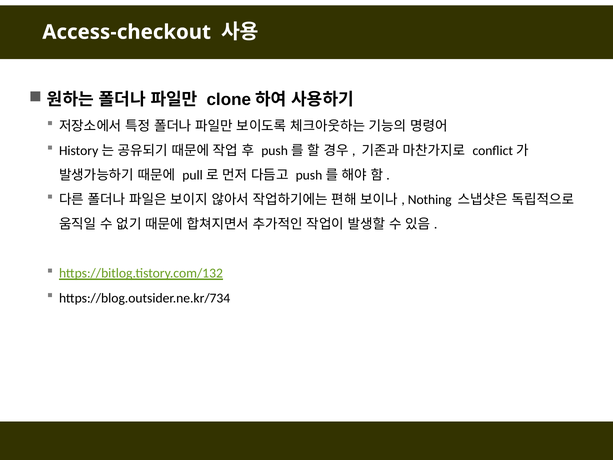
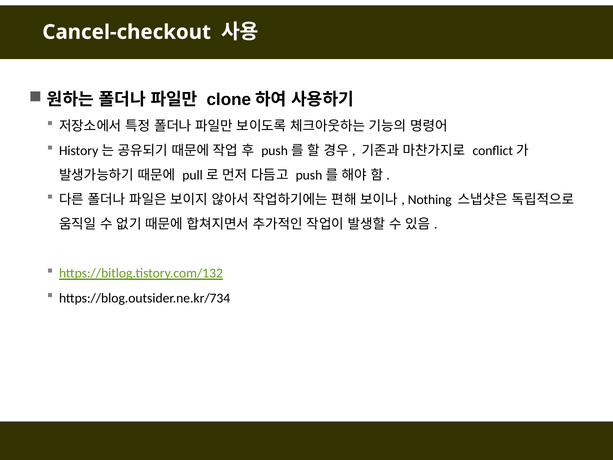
Access-checkout: Access-checkout -> Cancel-checkout
